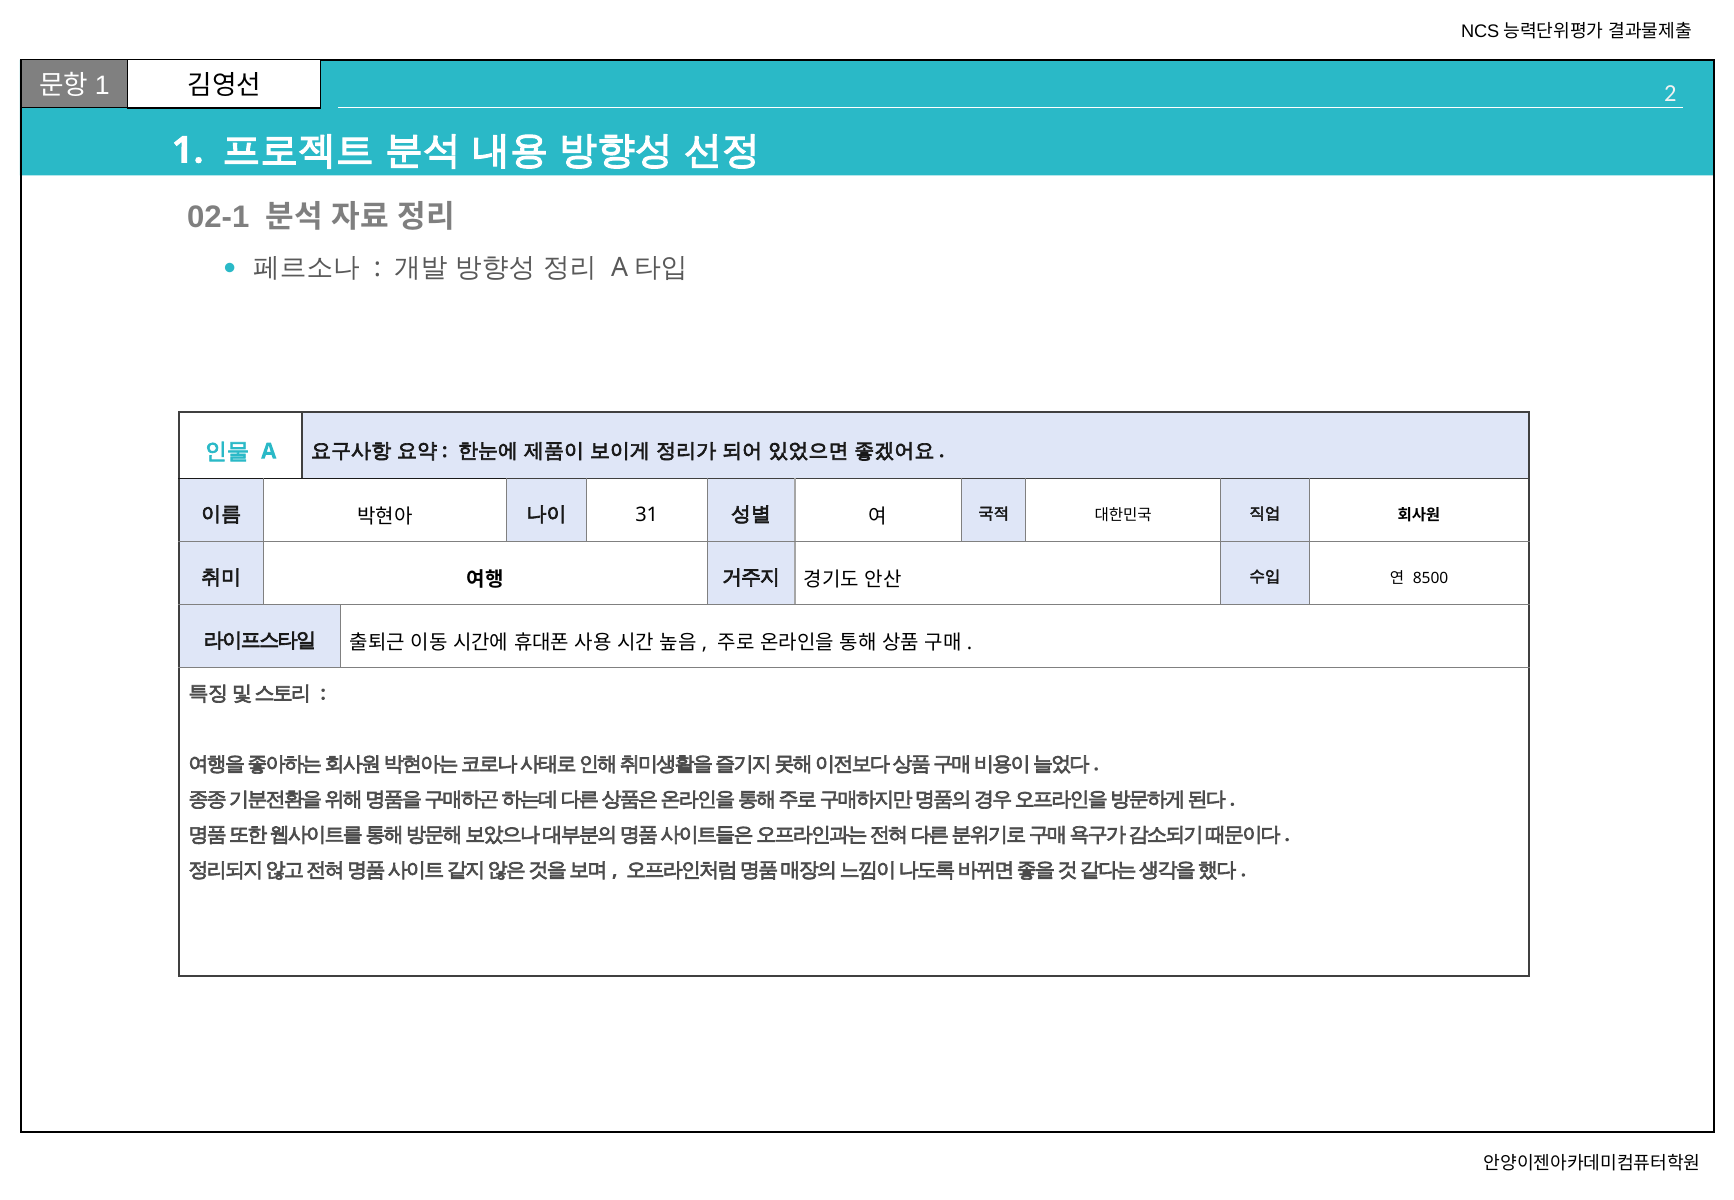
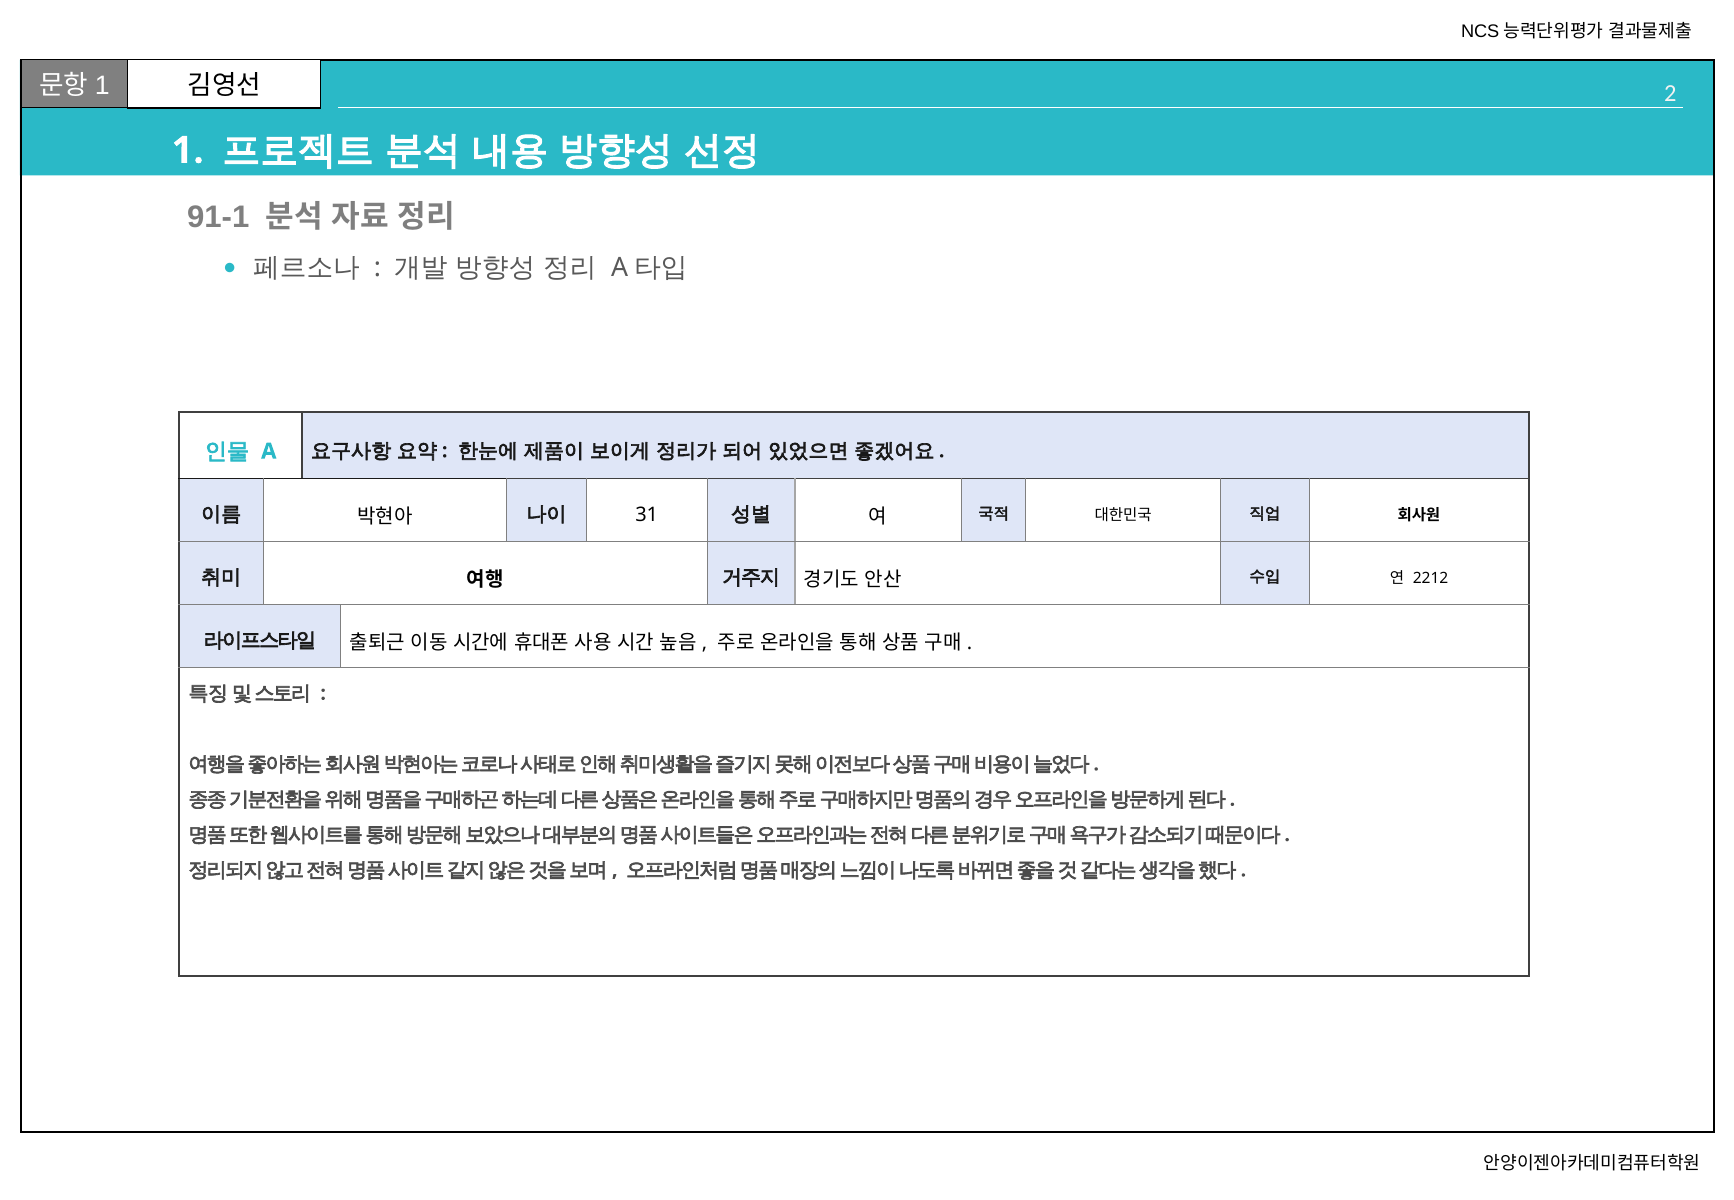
02-1: 02-1 -> 91-1
8500: 8500 -> 2212
